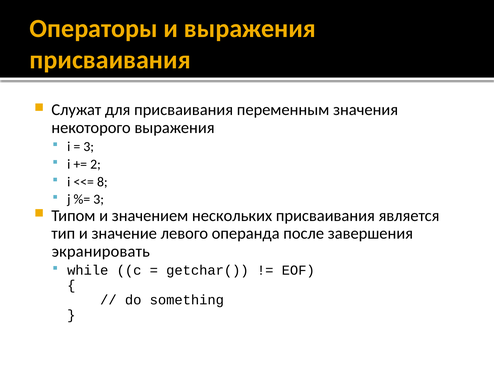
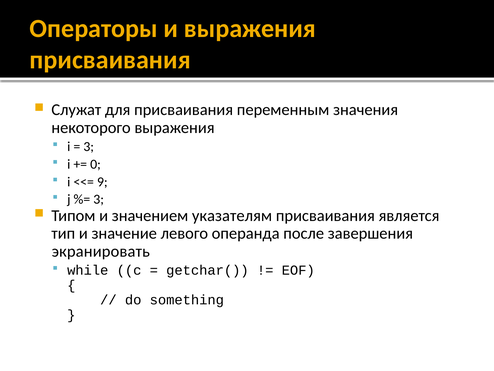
2: 2 -> 0
8: 8 -> 9
нескольких: нескольких -> указателям
